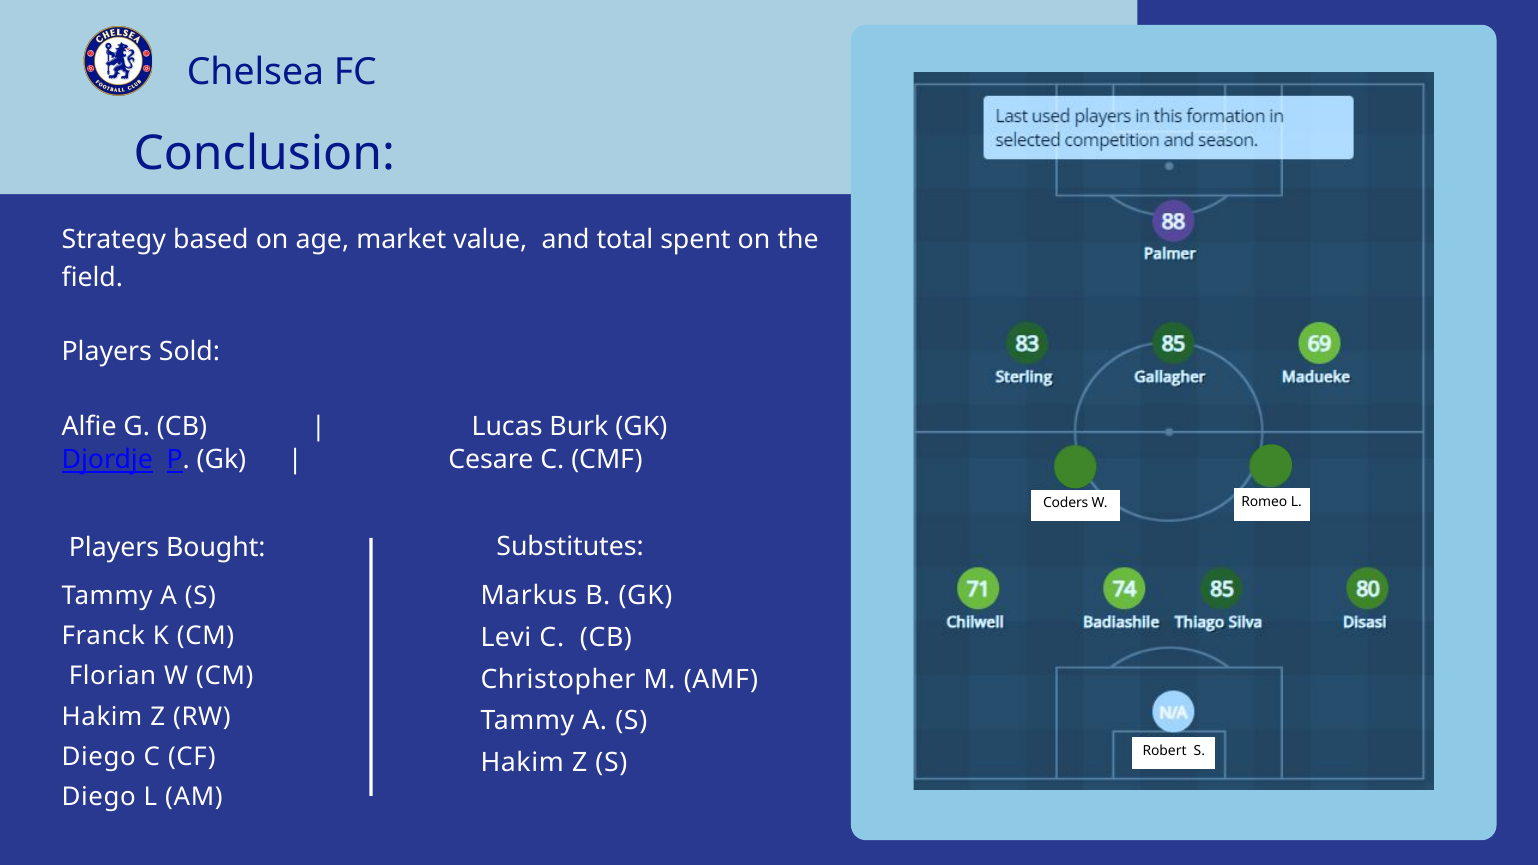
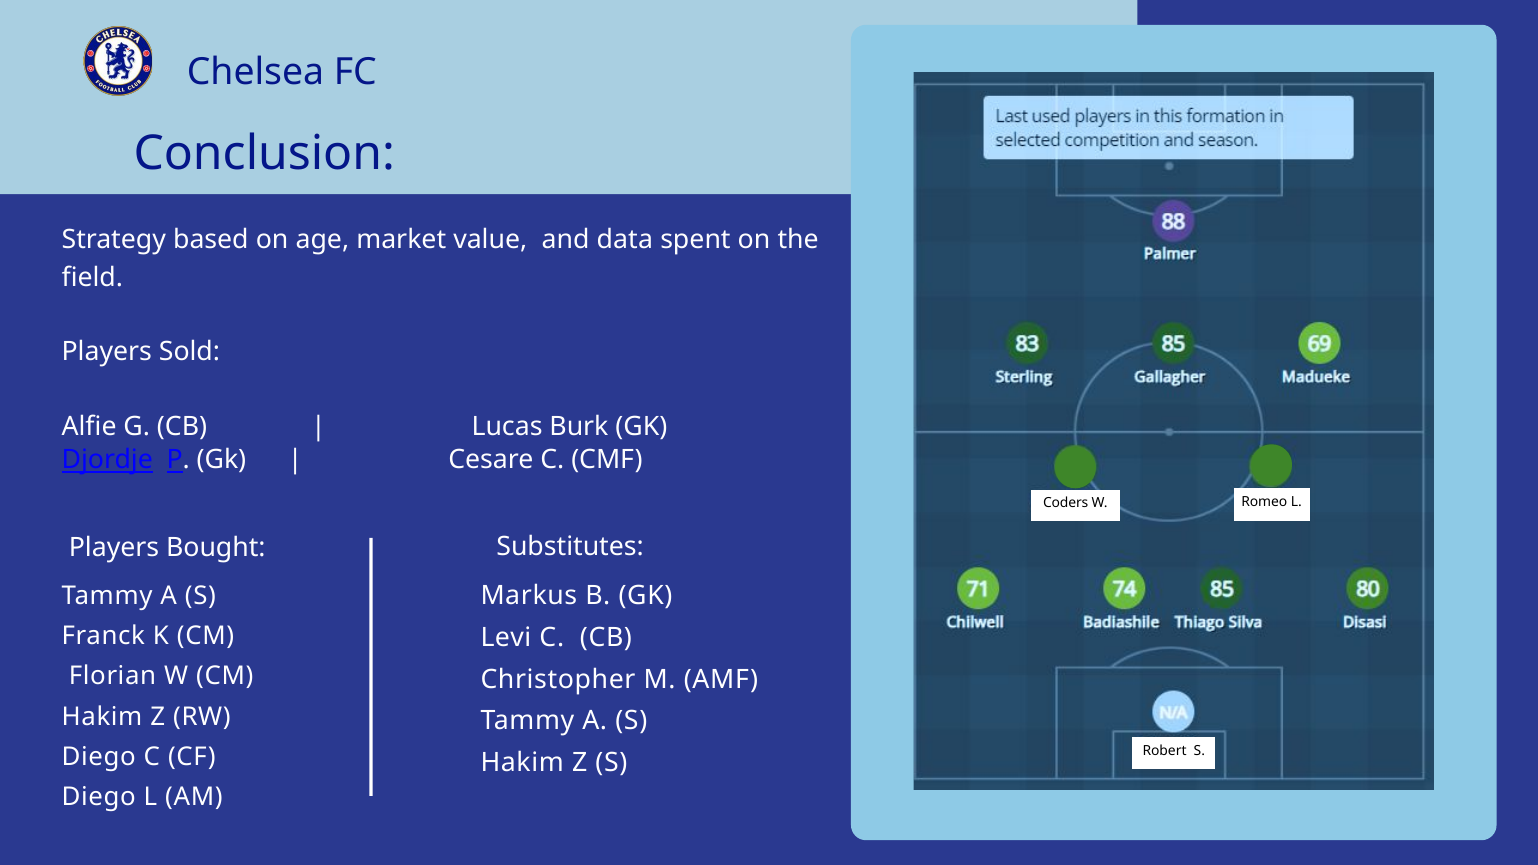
total: total -> data
